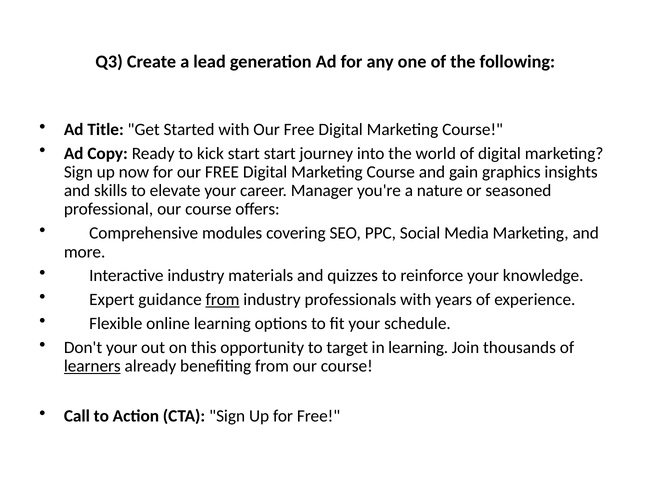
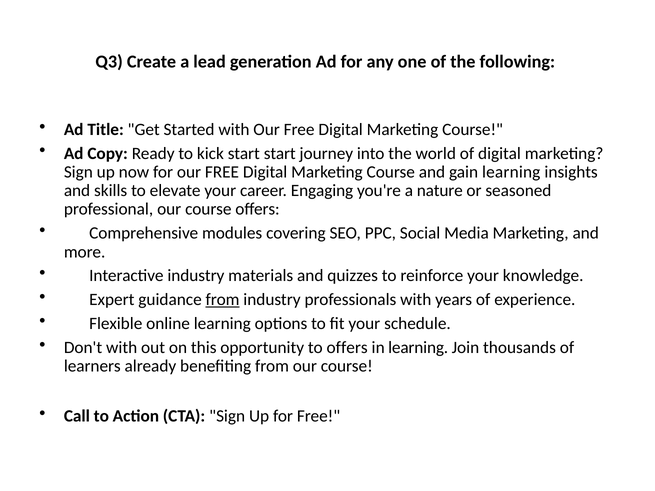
gain graphics: graphics -> learning
Manager: Manager -> Engaging
Don't your: your -> with
to target: target -> offers
learners underline: present -> none
